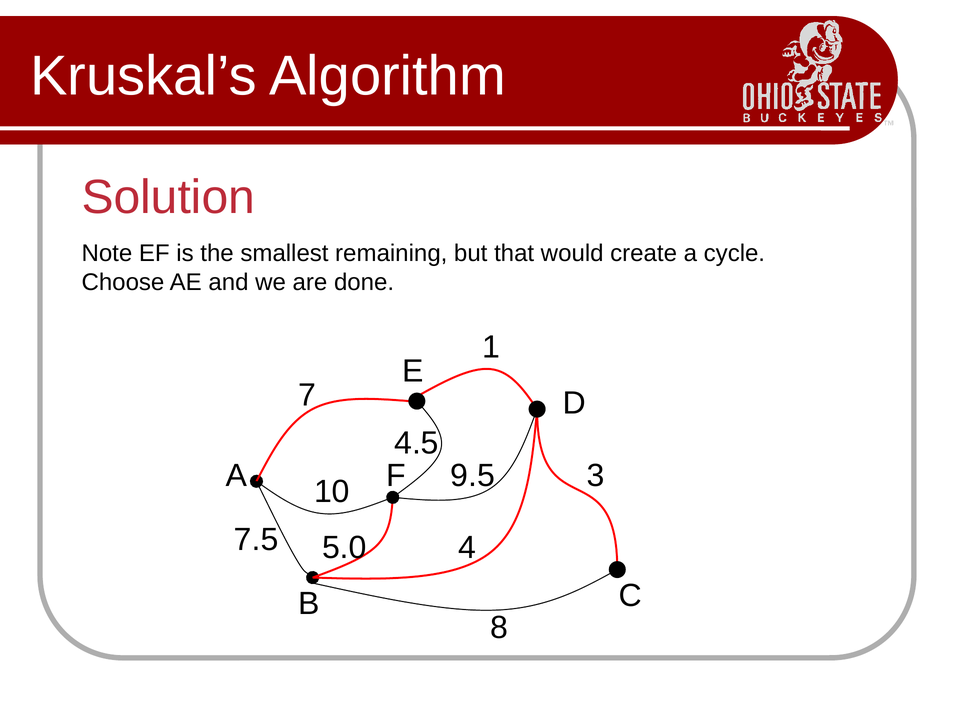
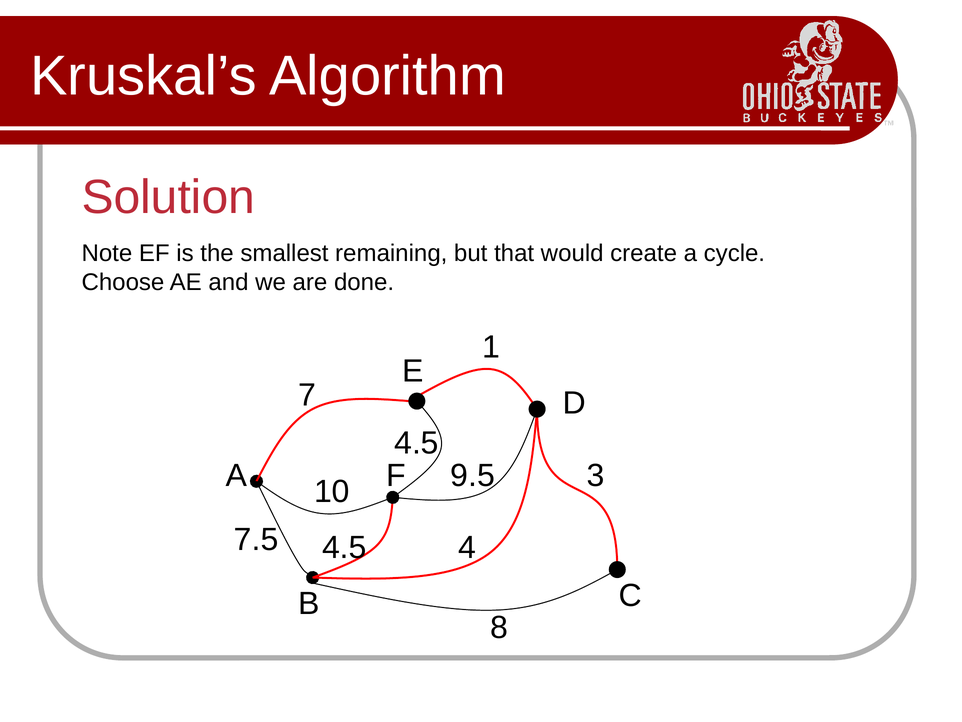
5.0 at (344, 547): 5.0 -> 4.5
